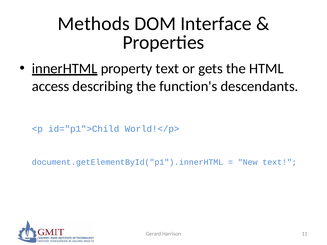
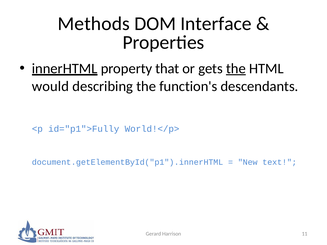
property text: text -> that
the at (236, 69) underline: none -> present
access: access -> would
id="p1">Child: id="p1">Child -> id="p1">Fully
